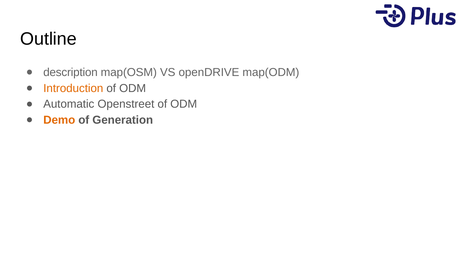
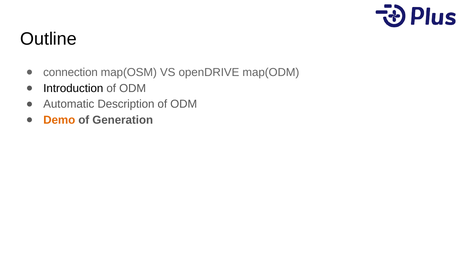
description: description -> connection
Introduction colour: orange -> black
Openstreet: Openstreet -> Description
